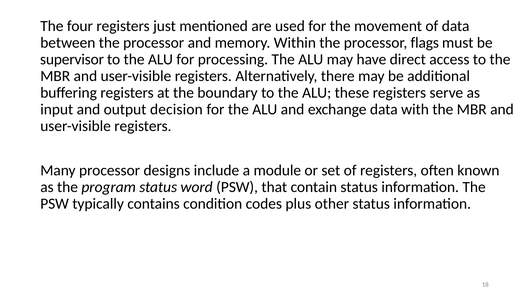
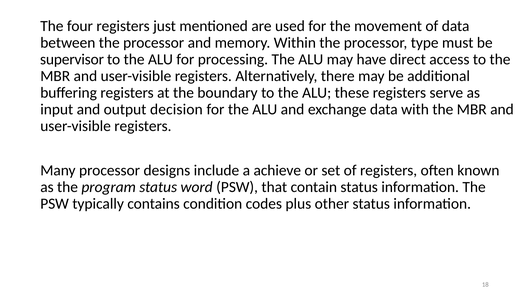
flags: flags -> type
module: module -> achieve
